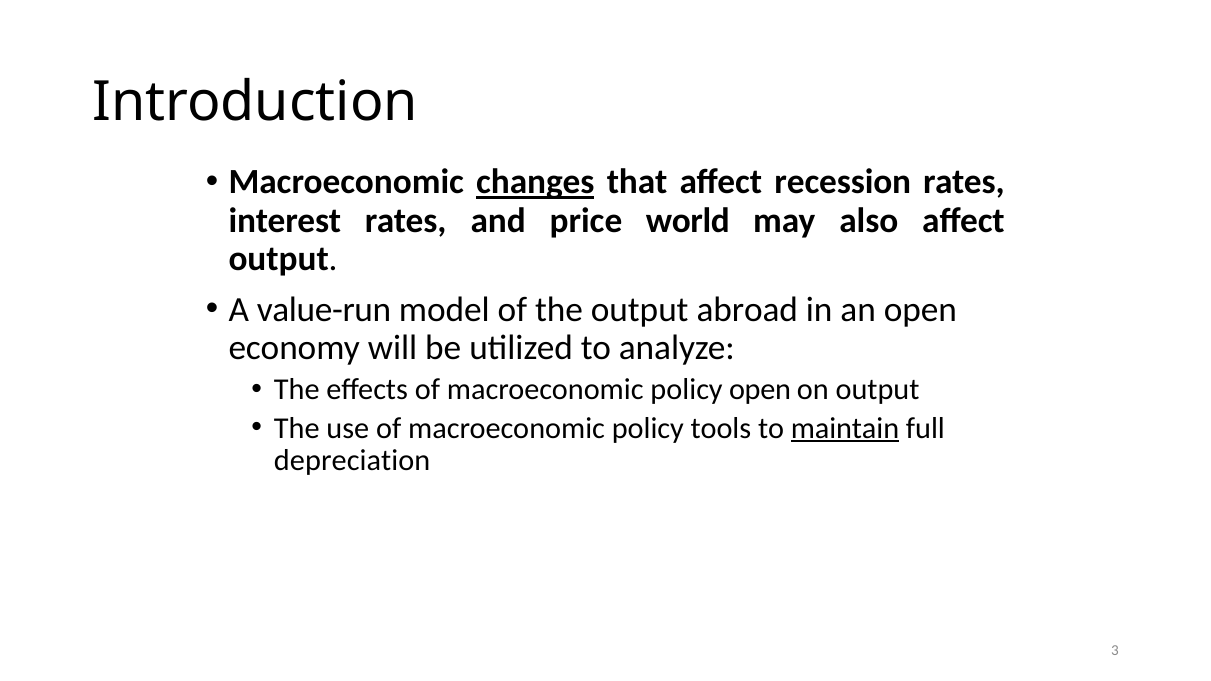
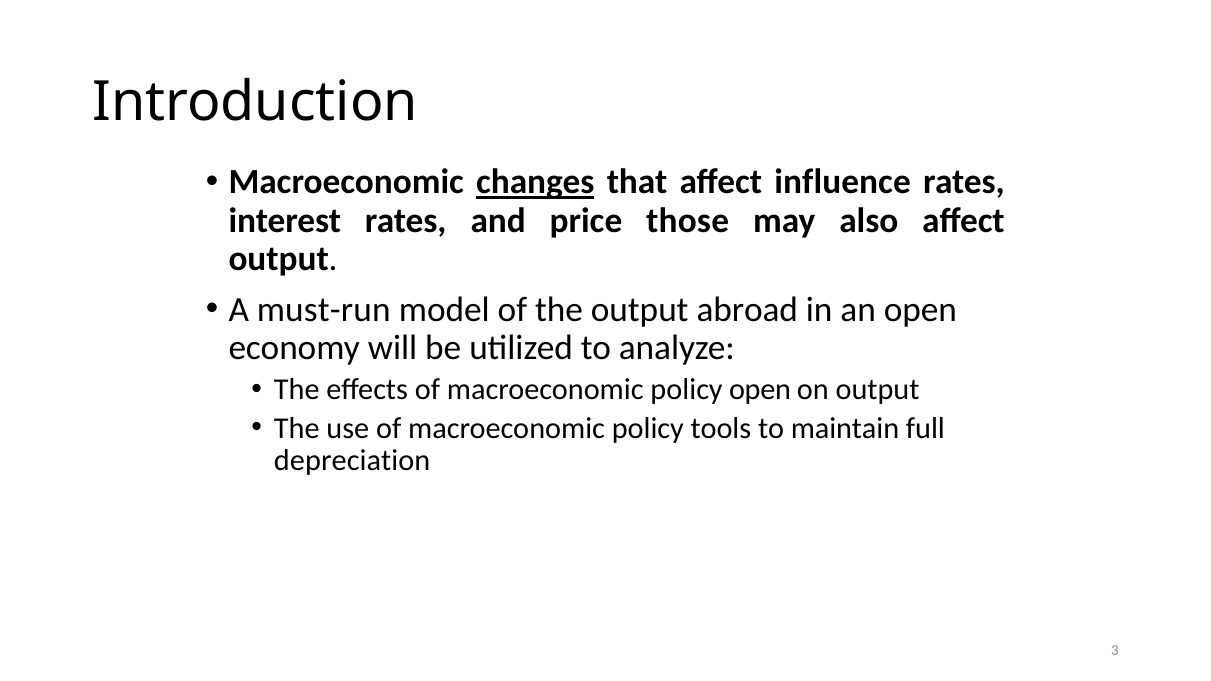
recession: recession -> influence
world: world -> those
value-run: value-run -> must-run
maintain underline: present -> none
